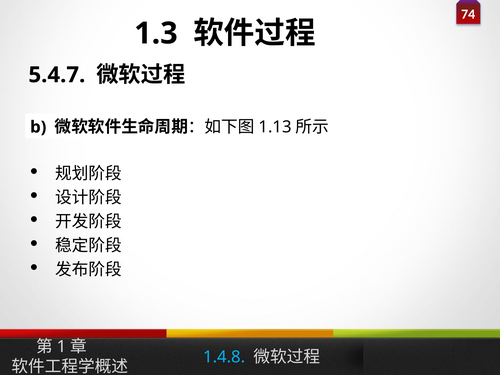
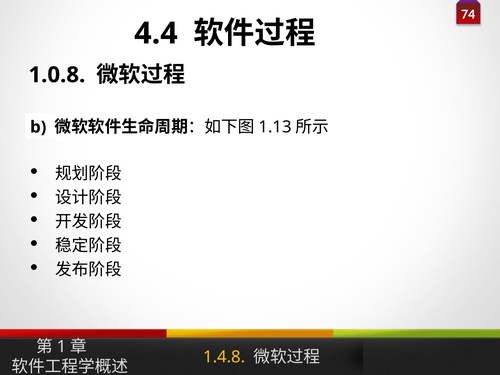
1.3: 1.3 -> 4.4
5.4.7: 5.4.7 -> 1.0.8
1.4.8 colour: light blue -> yellow
